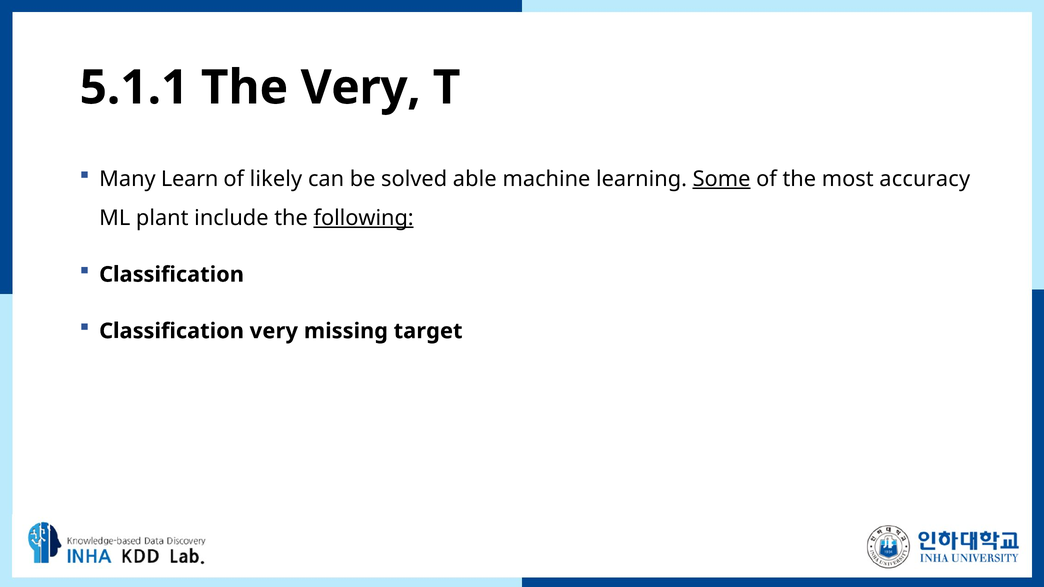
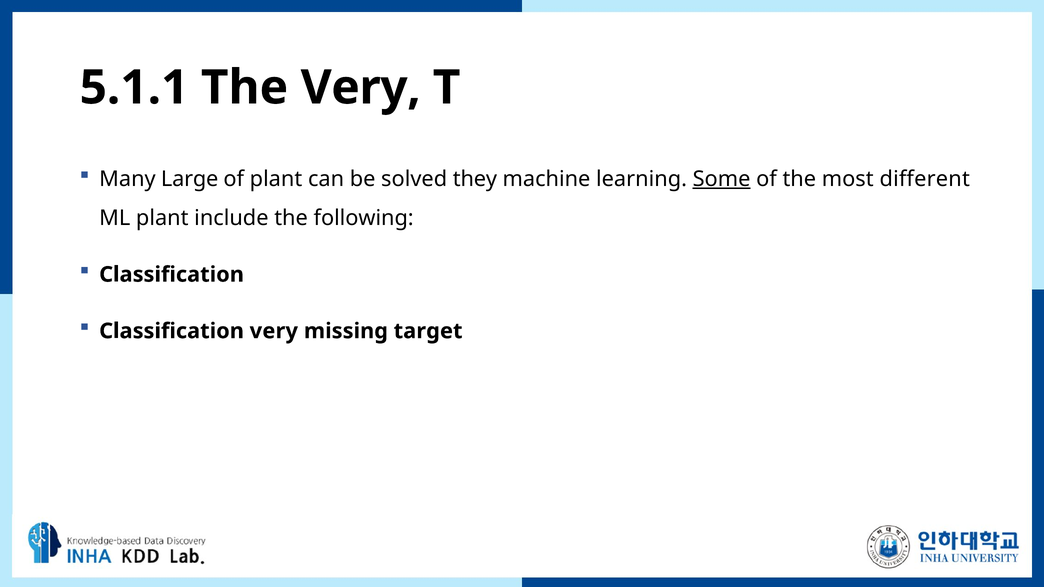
Learn: Learn -> Large
of likely: likely -> plant
able: able -> they
accuracy: accuracy -> diﬀerent
following underline: present -> none
